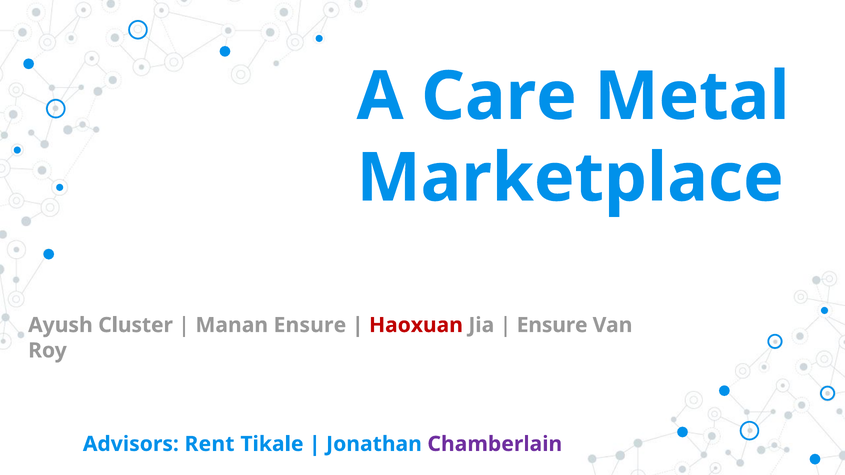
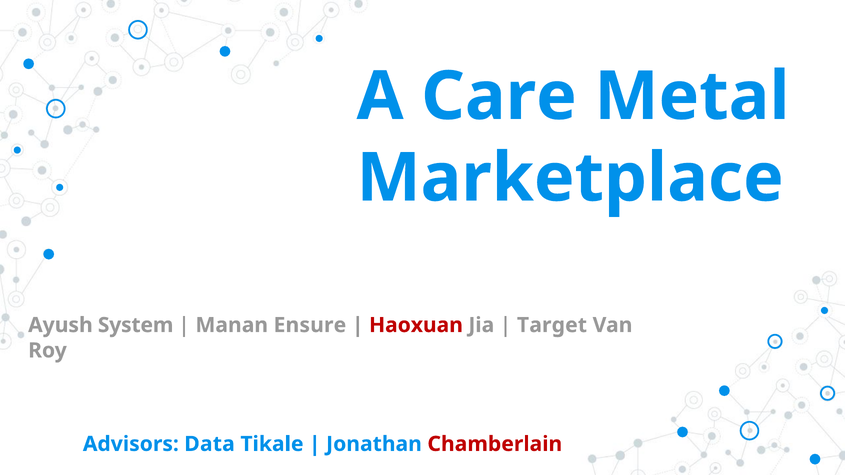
Cluster: Cluster -> System
Ensure at (552, 325): Ensure -> Target
Rent: Rent -> Data
Chamberlain colour: purple -> red
